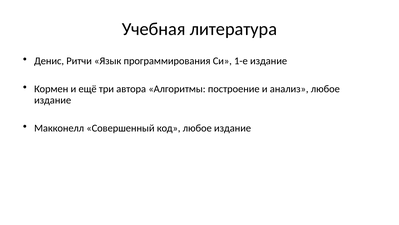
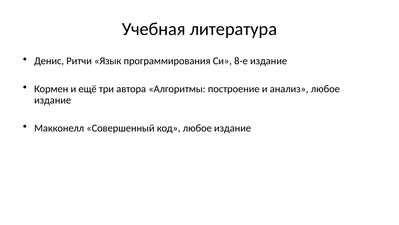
1-е: 1-е -> 8-е
